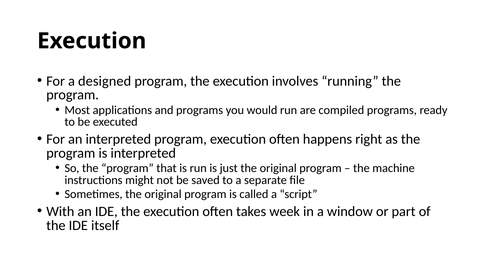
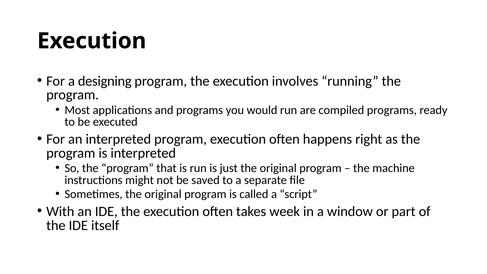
designed: designed -> designing
